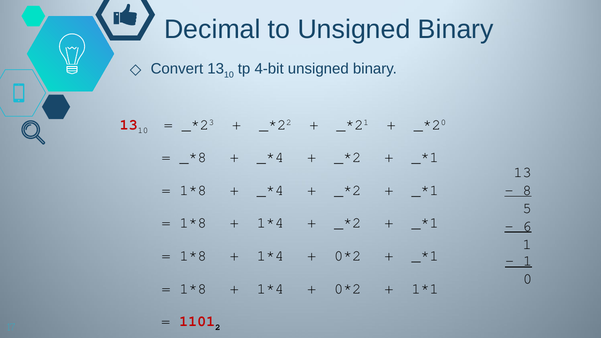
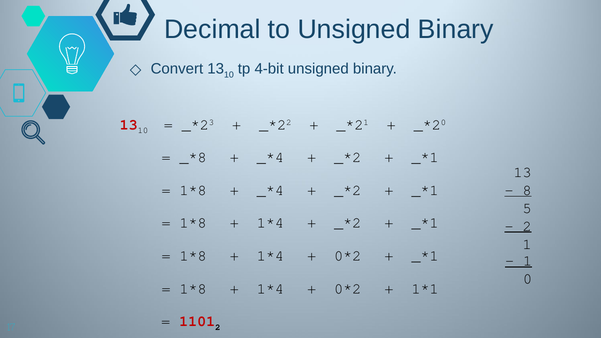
6 at (527, 226): 6 -> 2
